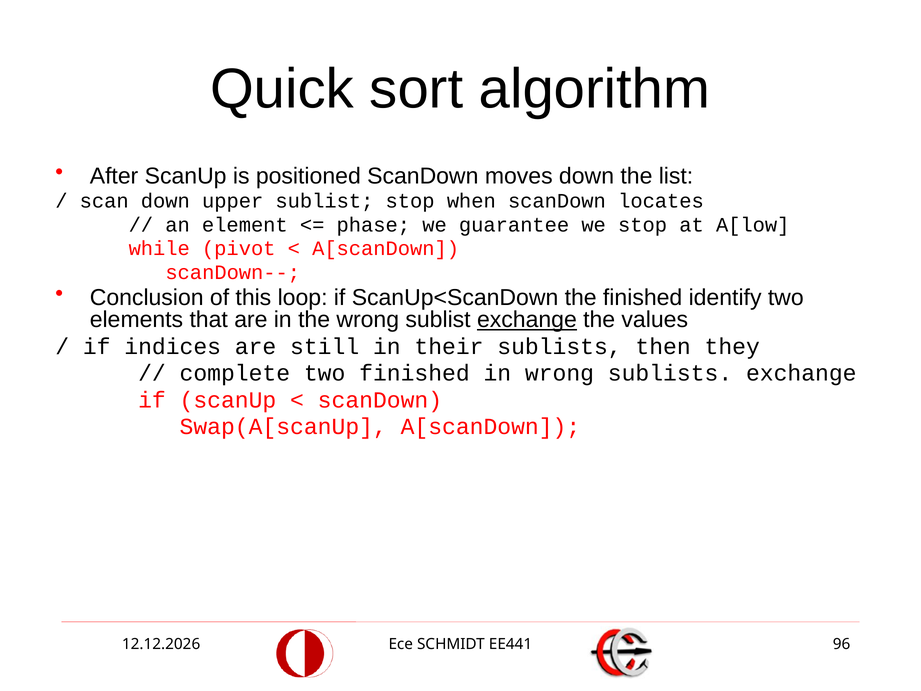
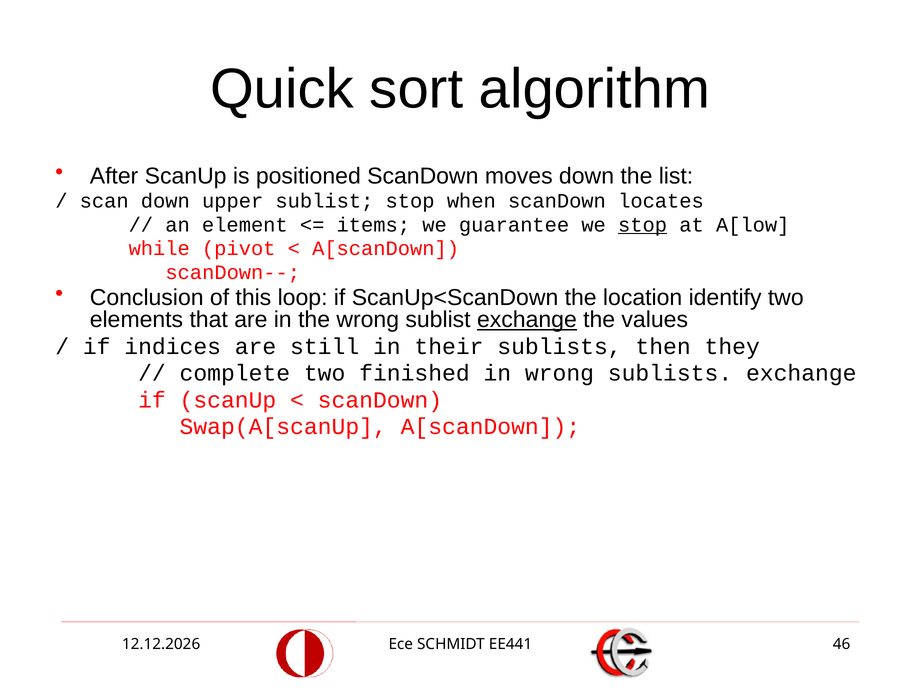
phase: phase -> items
stop at (643, 225) underline: none -> present
the finished: finished -> location
96: 96 -> 46
